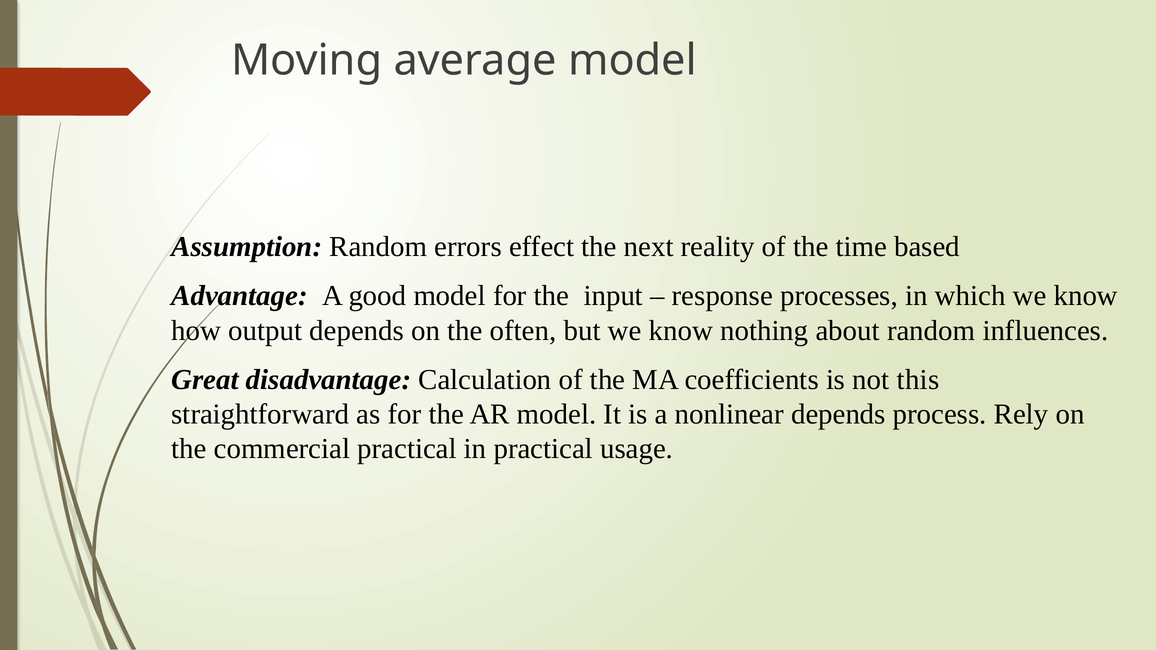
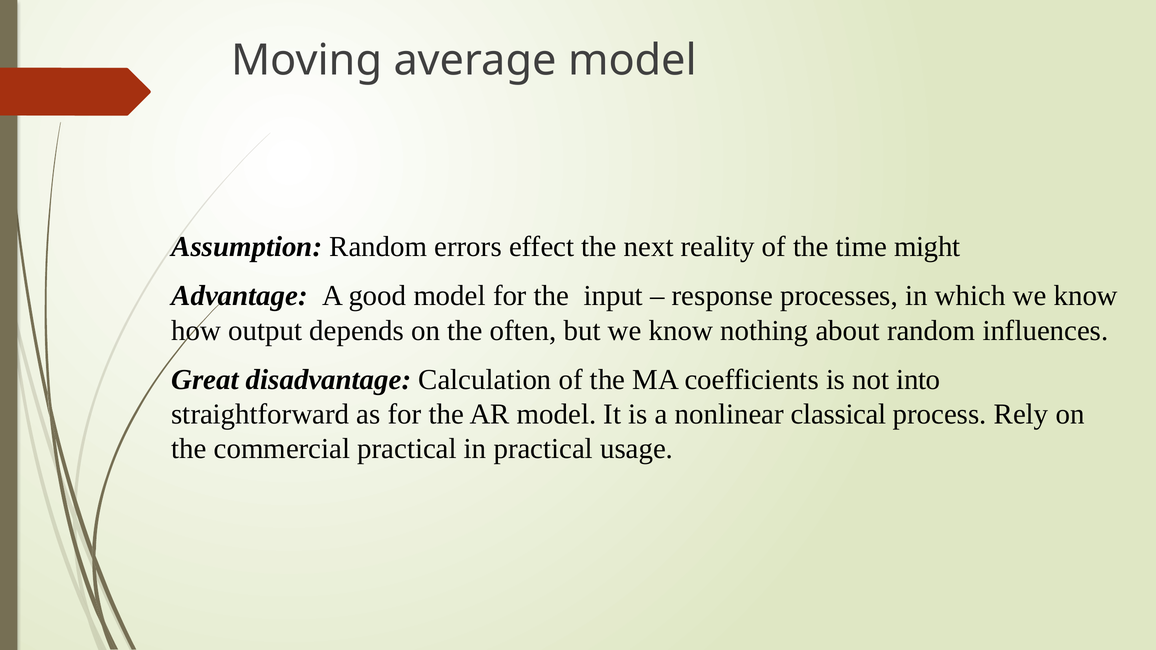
based: based -> might
this: this -> into
nonlinear depends: depends -> classical
